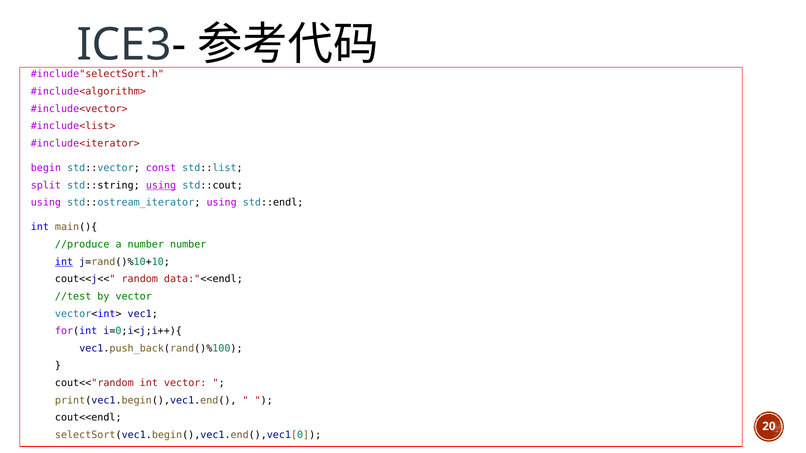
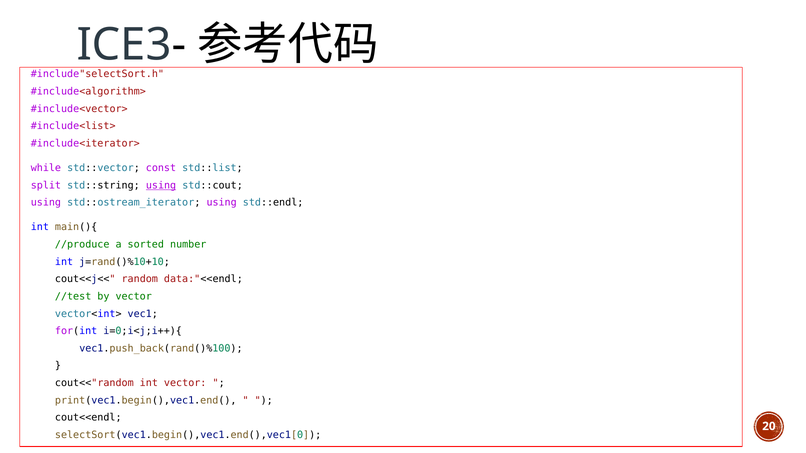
begin: begin -> while
a number: number -> sorted
int at (64, 262) underline: present -> none
